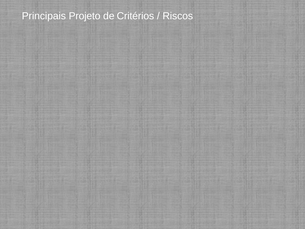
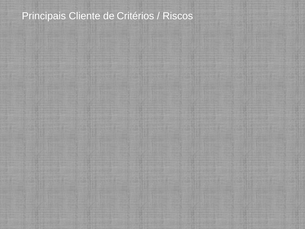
Projeto: Projeto -> Cliente
